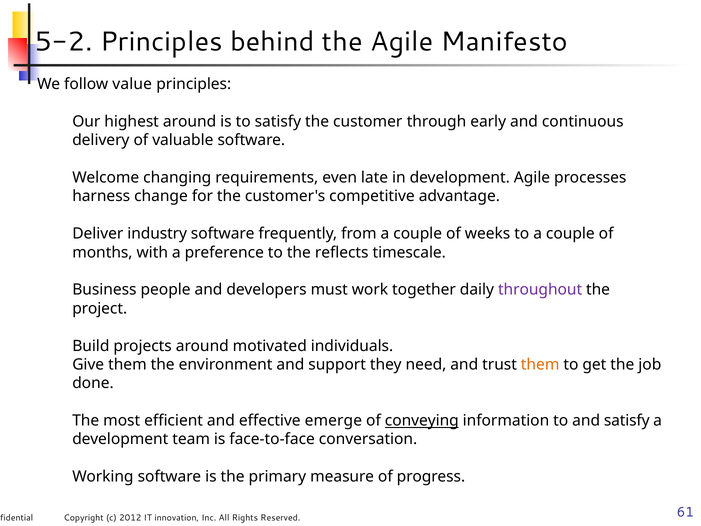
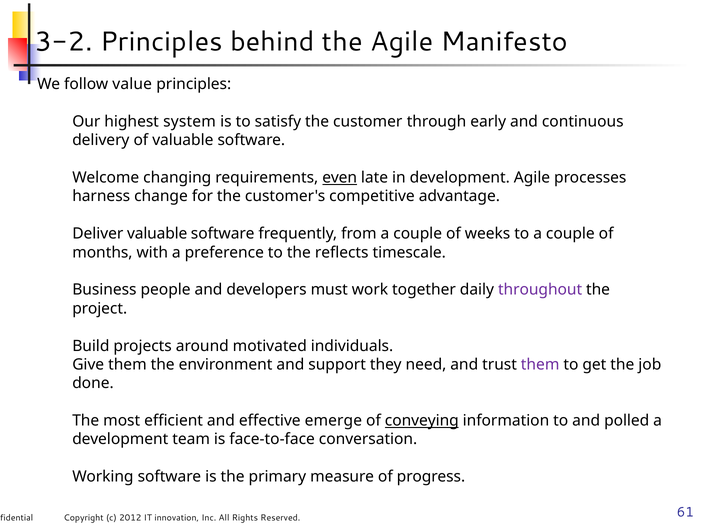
5-2: 5-2 -> 3-2
highest around: around -> system
even underline: none -> present
Deliver industry: industry -> valuable
them at (540, 364) colour: orange -> purple
and satisfy: satisfy -> polled
